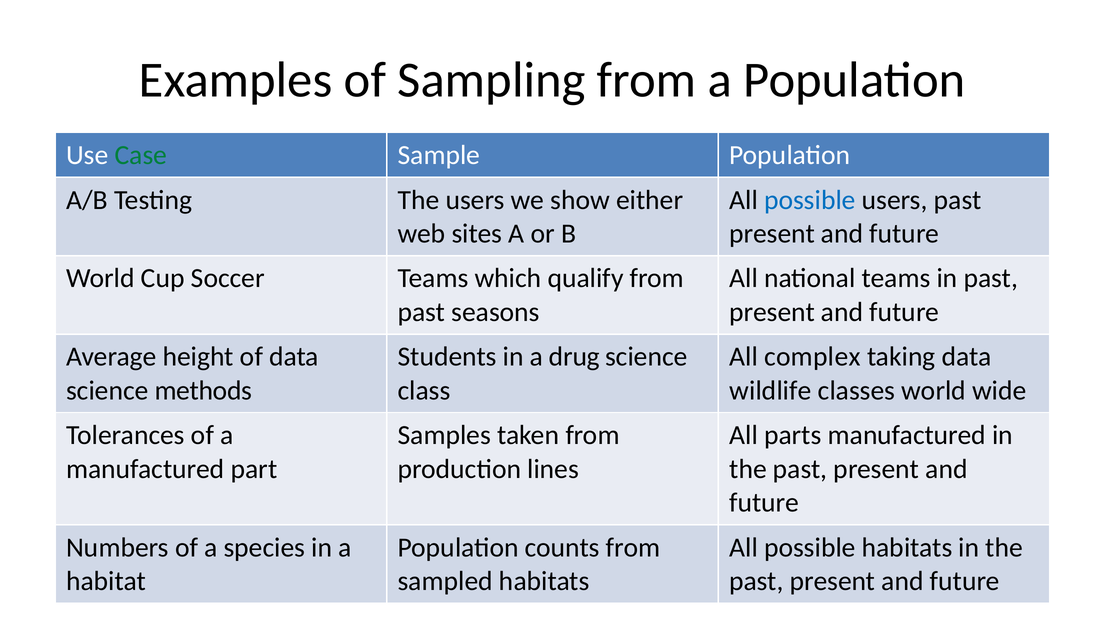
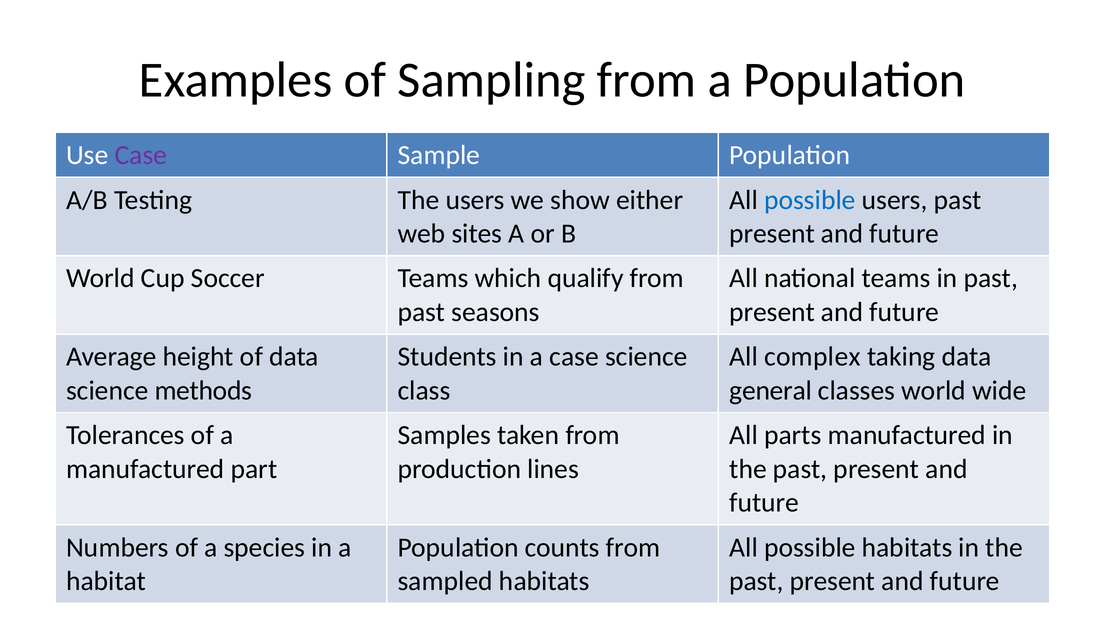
Case at (141, 155) colour: green -> purple
a drug: drug -> case
wildlife: wildlife -> general
